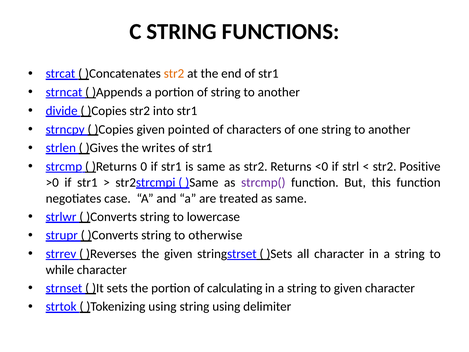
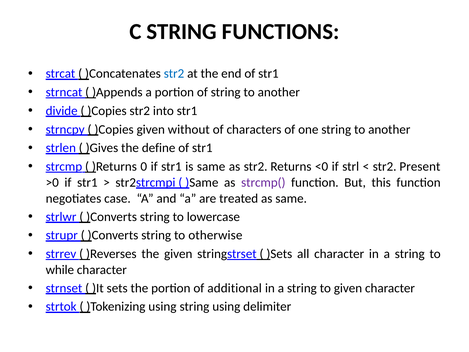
str2 at (174, 74) colour: orange -> blue
pointed: pointed -> without
writes: writes -> define
Positive: Positive -> Present
calculating: calculating -> additional
